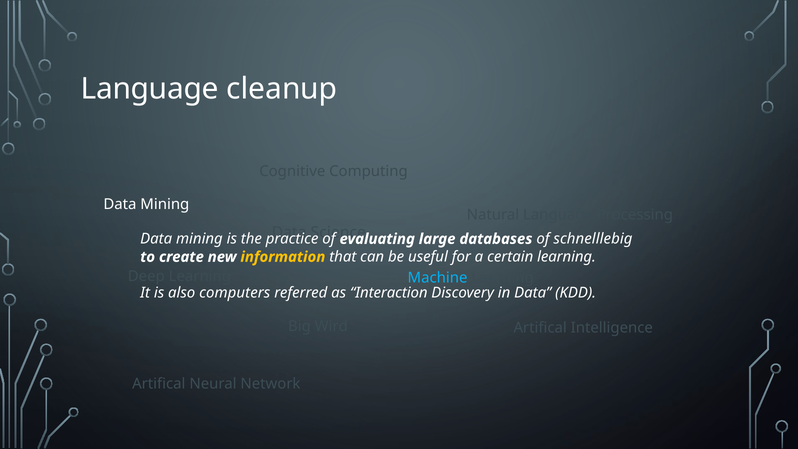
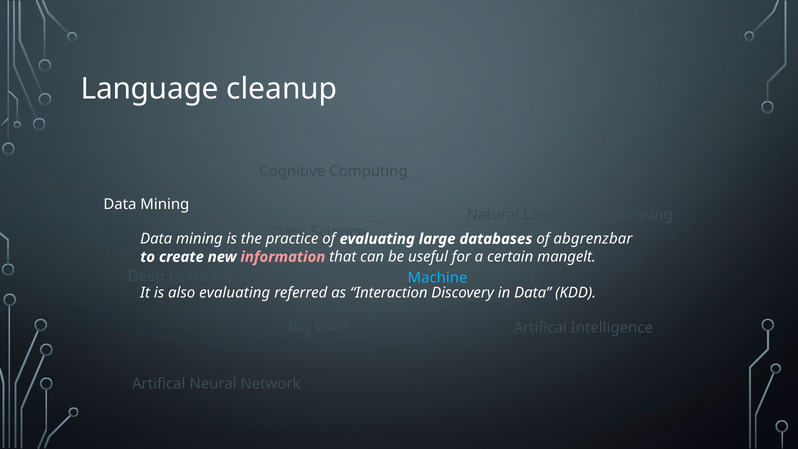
schnelllebig: schnelllebig -> abgrenzbar
information colour: yellow -> pink
certain learning: learning -> mangelt
also computers: computers -> evaluating
